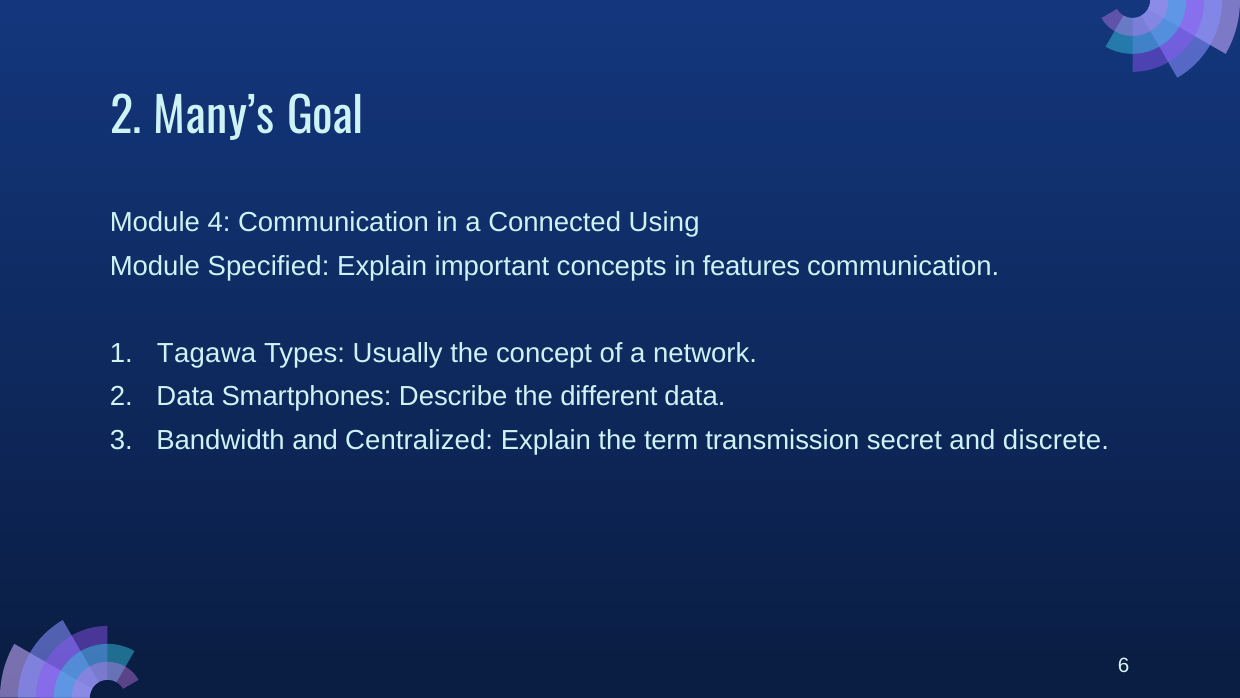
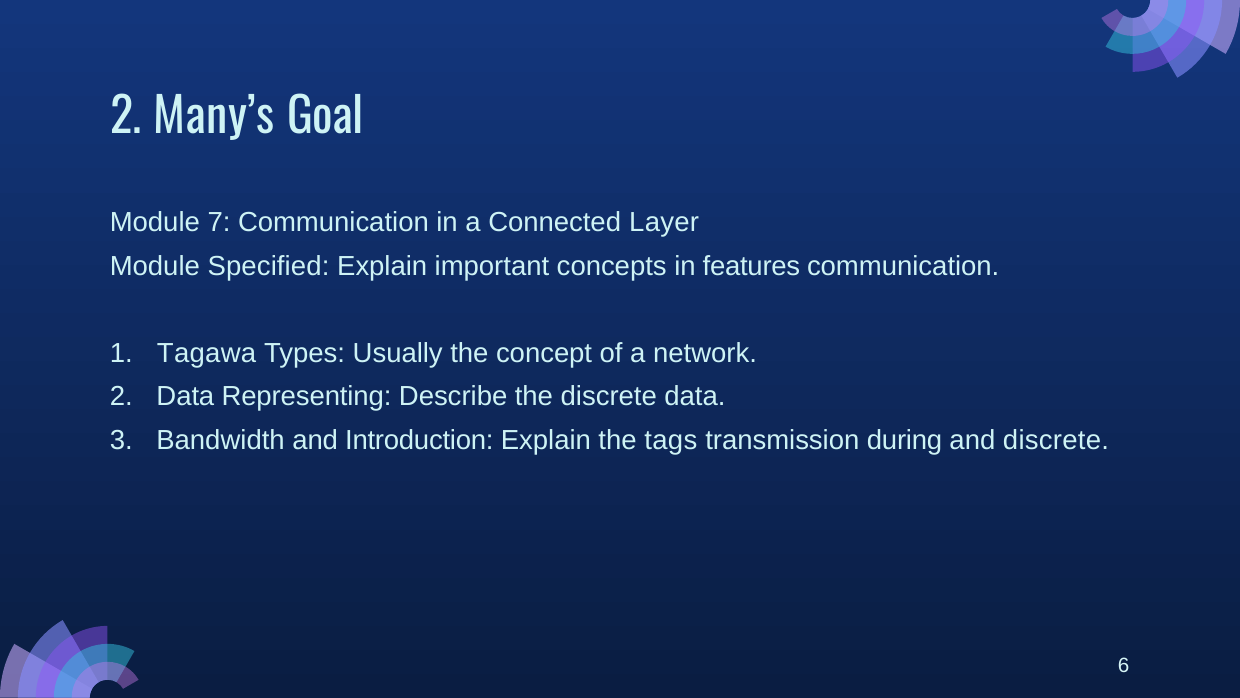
4: 4 -> 7
Using: Using -> Layer
Smartphones: Smartphones -> Representing
the different: different -> discrete
Centralized: Centralized -> Introduction
term: term -> tags
secret: secret -> during
